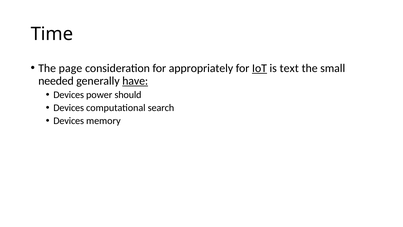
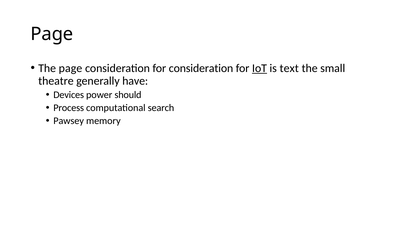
Time at (52, 34): Time -> Page
for appropriately: appropriately -> consideration
needed: needed -> theatre
have underline: present -> none
Devices at (69, 108): Devices -> Process
Devices at (69, 121): Devices -> Pawsey
